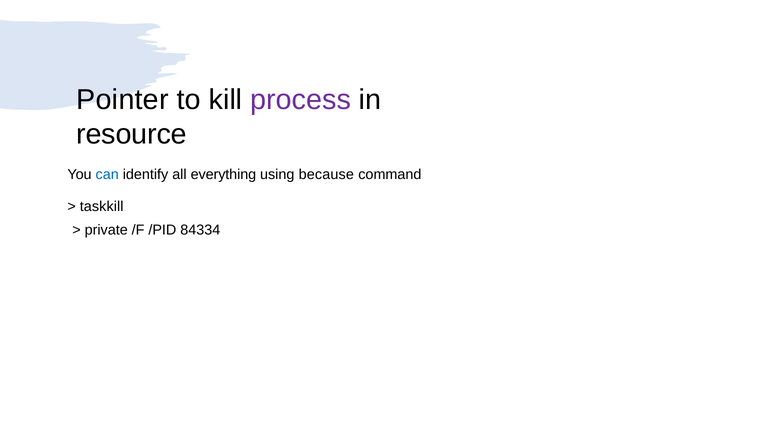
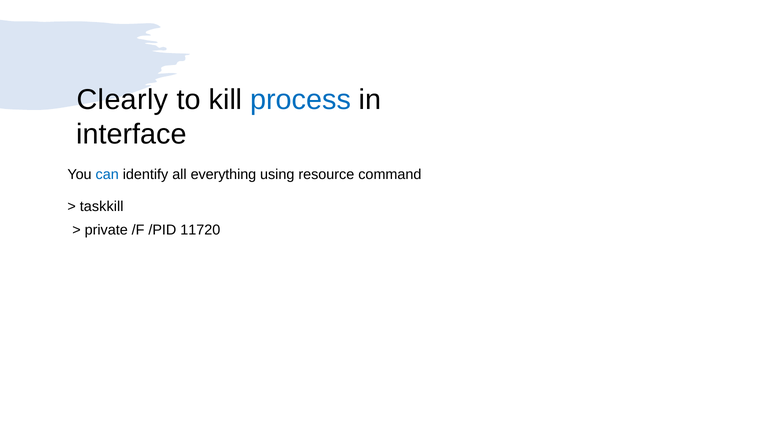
Pointer: Pointer -> Clearly
process colour: purple -> blue
resource: resource -> interface
because: because -> resource
84334: 84334 -> 11720
